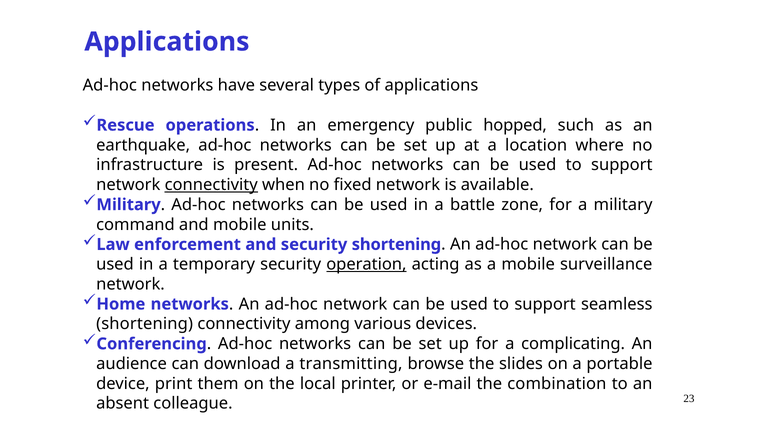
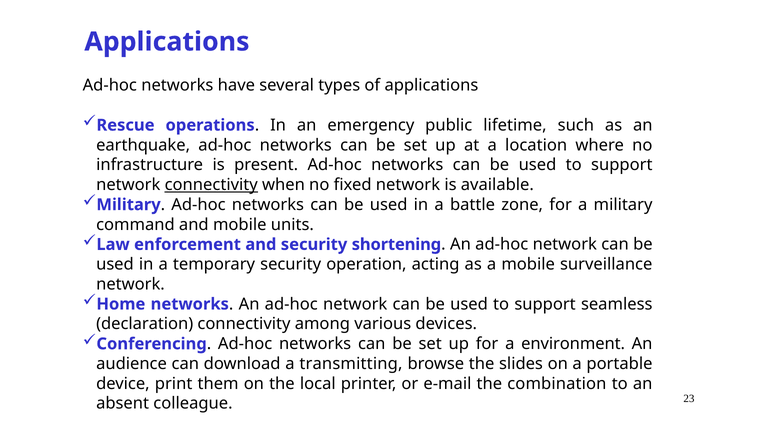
hopped: hopped -> lifetime
operation underline: present -> none
shortening at (145, 324): shortening -> declaration
complicating: complicating -> environment
